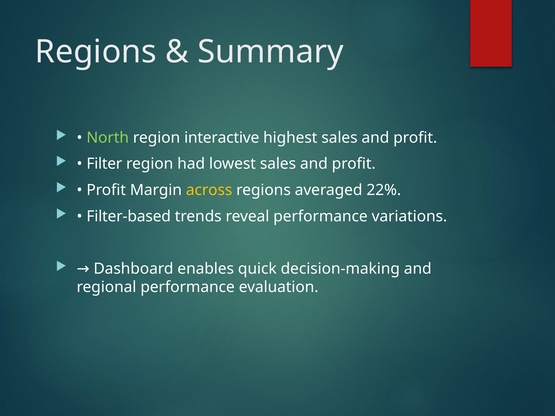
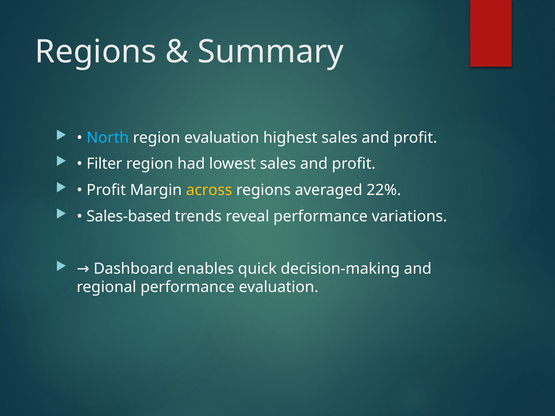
North colour: light green -> light blue
region interactive: interactive -> evaluation
Filter-based: Filter-based -> Sales-based
